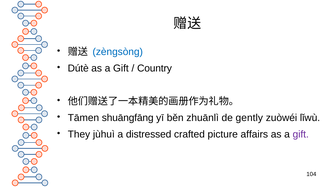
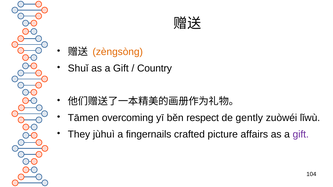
zèngsòng colour: blue -> orange
Dútè: Dútè -> Shuǐ
shuāngfāng: shuāngfāng -> overcoming
zhuānlì: zhuānlì -> respect
distressed: distressed -> fingernails
